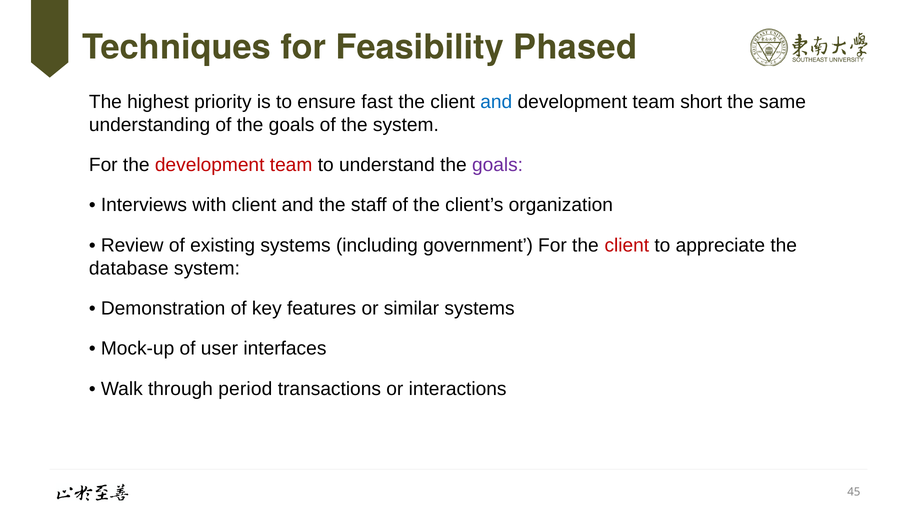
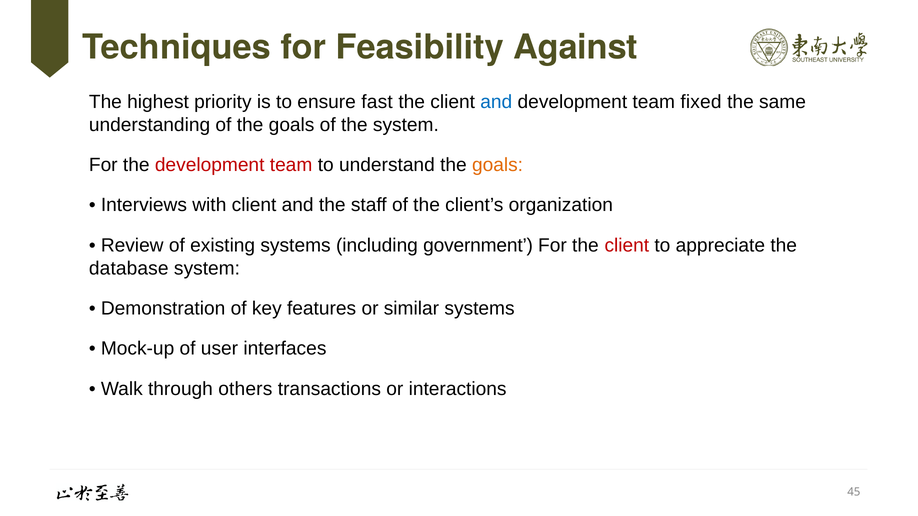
Phased: Phased -> Against
short: short -> fixed
goals at (498, 165) colour: purple -> orange
period: period -> others
